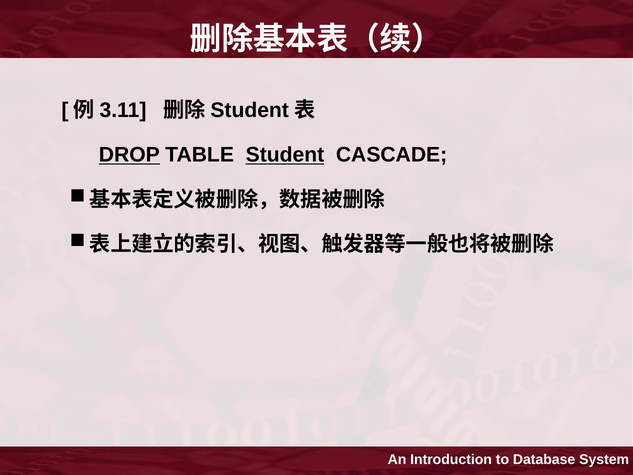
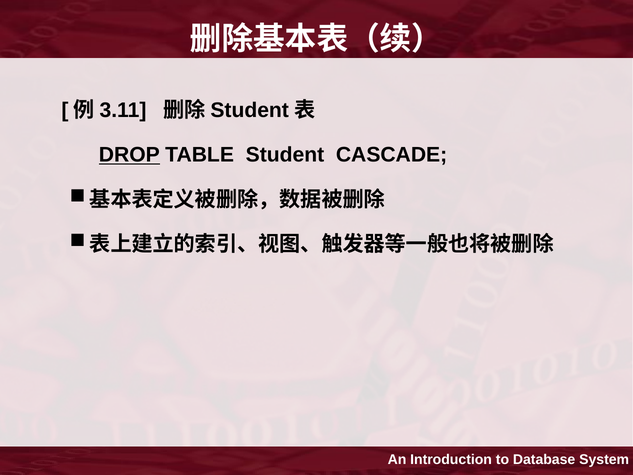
Student underline: present -> none
